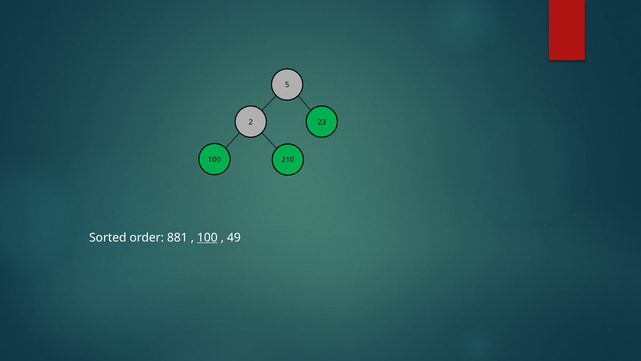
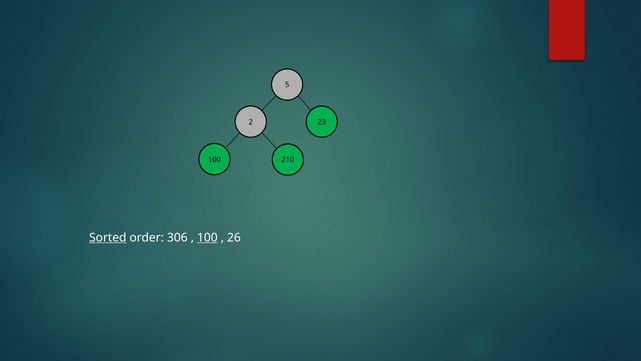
Sorted underline: none -> present
881: 881 -> 306
49: 49 -> 26
